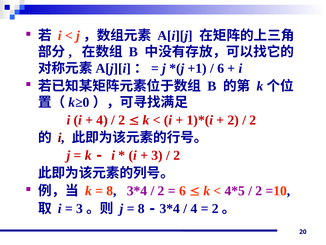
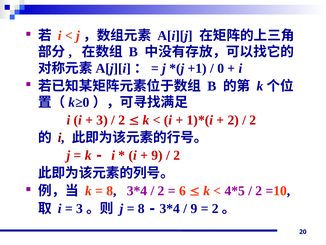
6 at (221, 68): 6 -> 0
4 at (102, 120): 4 -> 3
3 at (157, 155): 3 -> 9
4 at (194, 208): 4 -> 9
